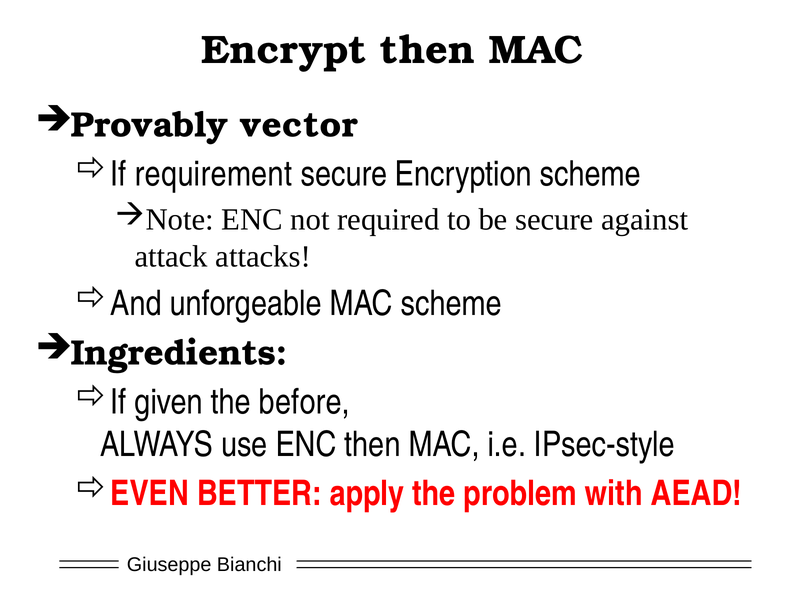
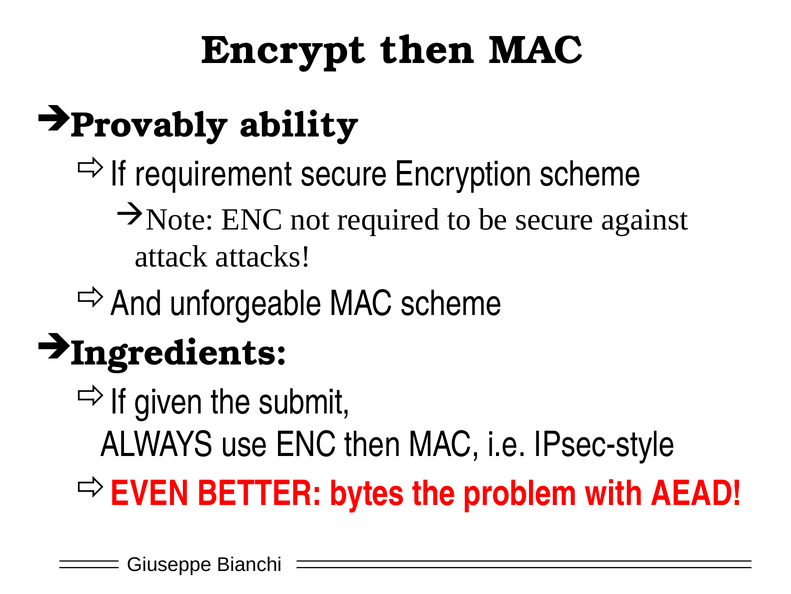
vector: vector -> ability
before: before -> submit
apply: apply -> bytes
